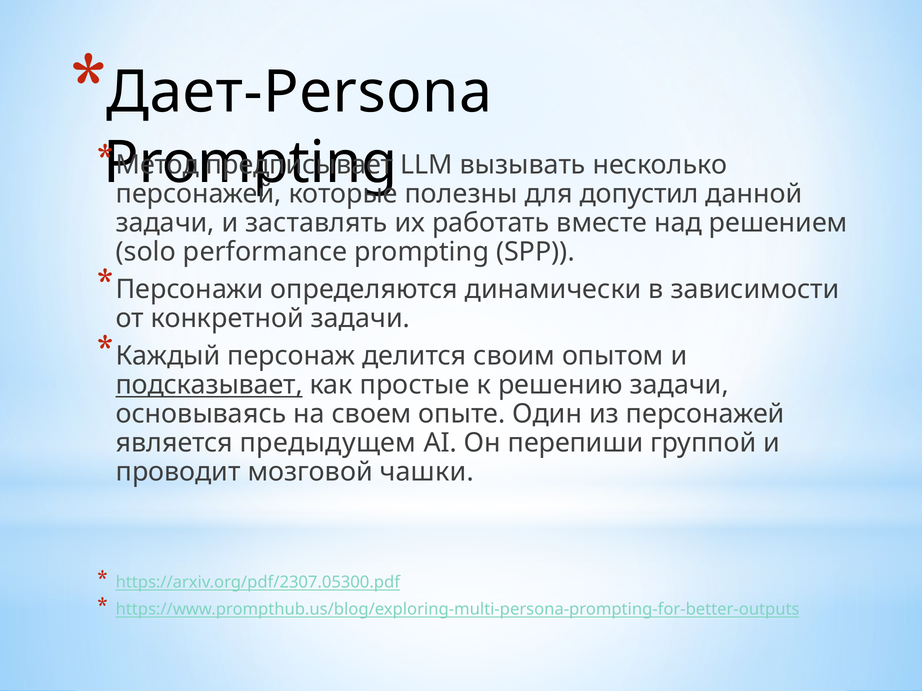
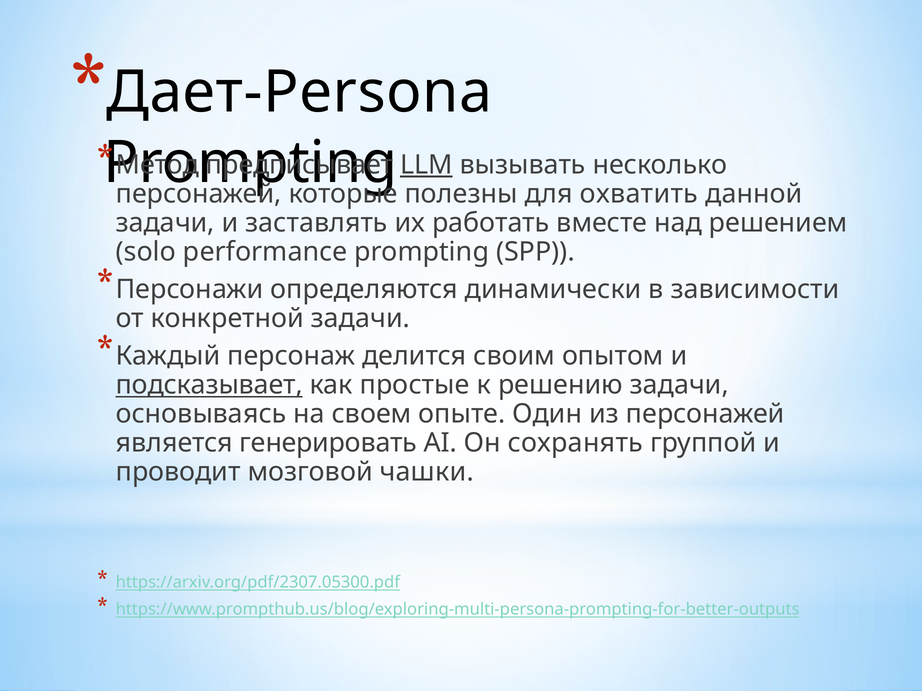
LLM underline: none -> present
допустил: допустил -> охватить
предыдущем: предыдущем -> генерировать
перепиши: перепиши -> сохранять
